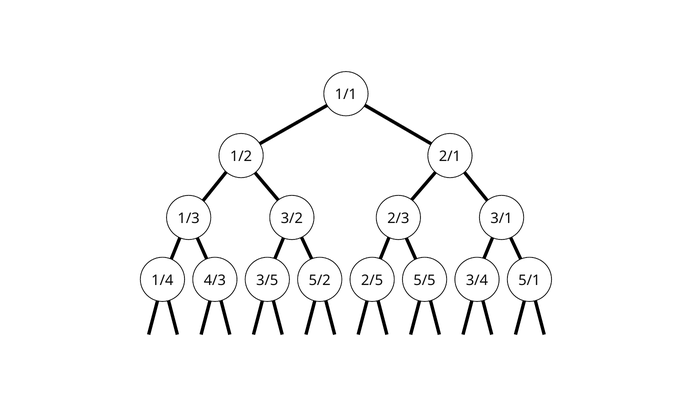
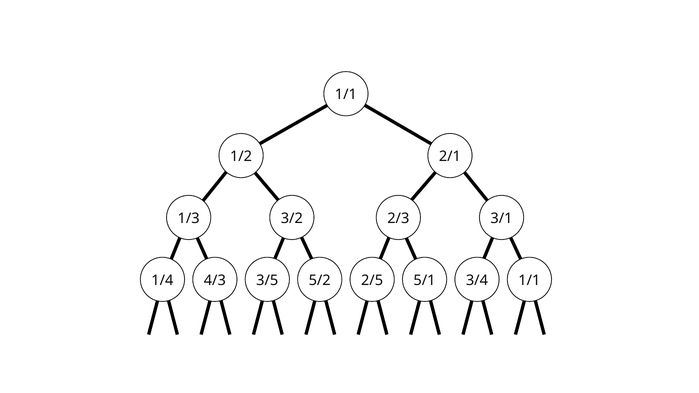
5/5: 5/5 -> 5/1
3/4 5/1: 5/1 -> 1/1
